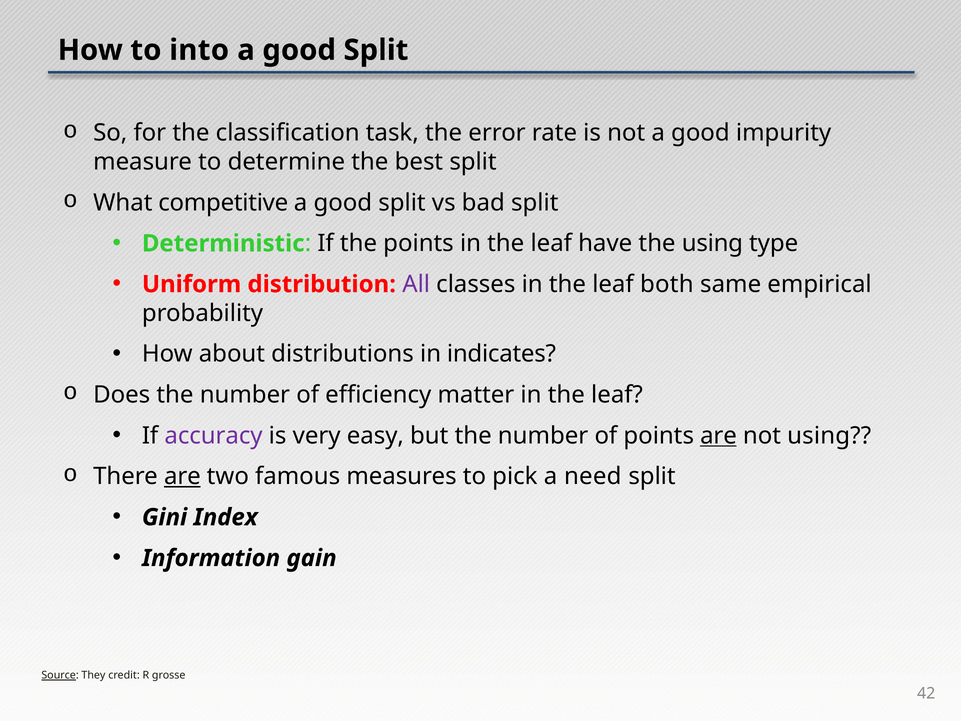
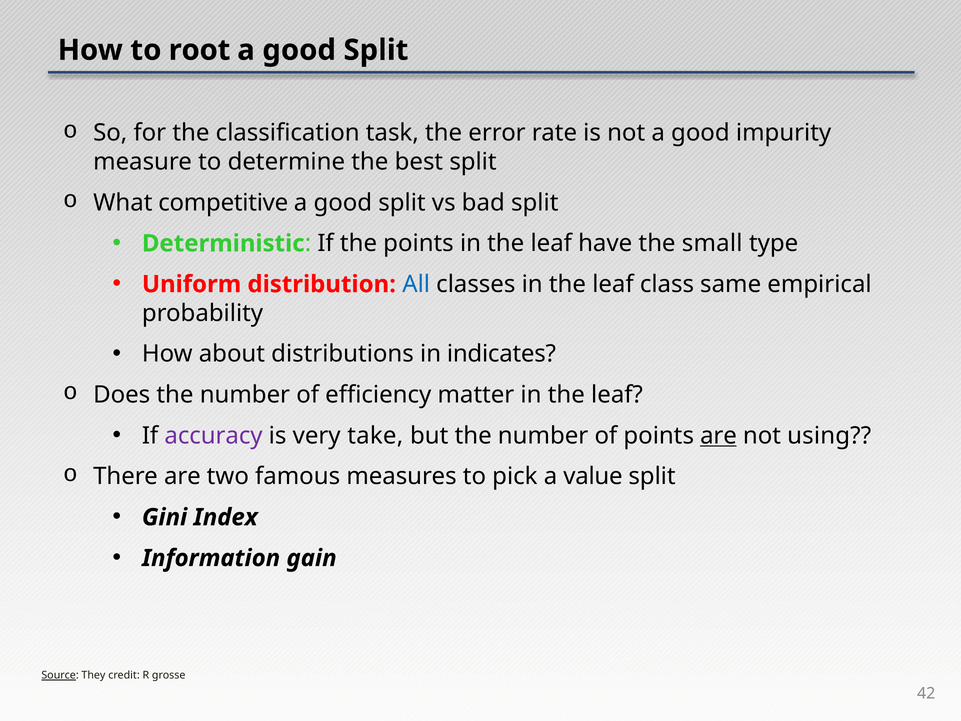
into: into -> root
the using: using -> small
All colour: purple -> blue
both: both -> class
easy: easy -> take
are at (182, 476) underline: present -> none
need: need -> value
